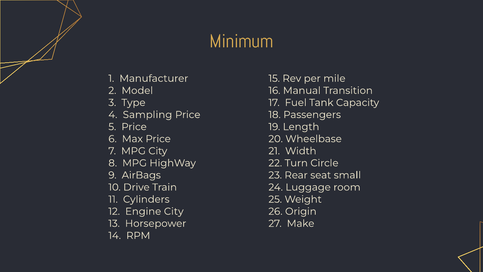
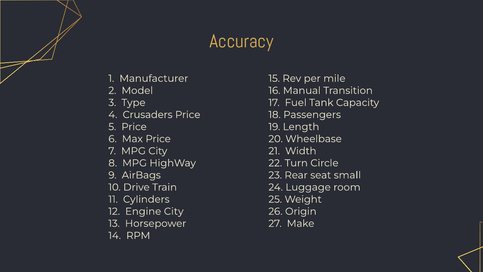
Minimum: Minimum -> Accuracy
Sampling: Sampling -> Crusaders
